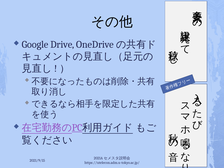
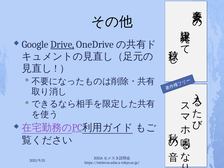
Drive underline: none -> present
